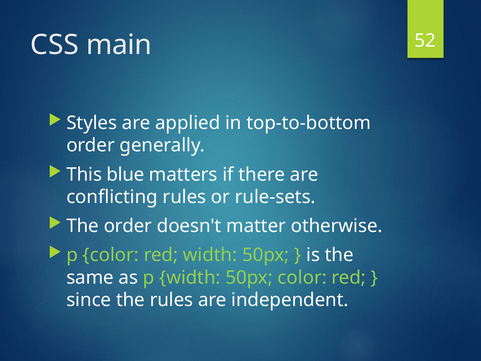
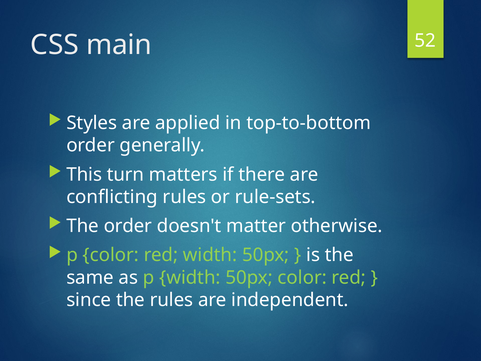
blue: blue -> turn
